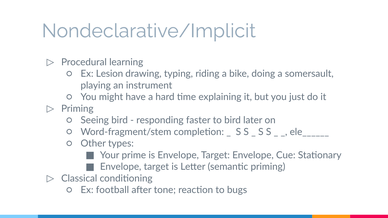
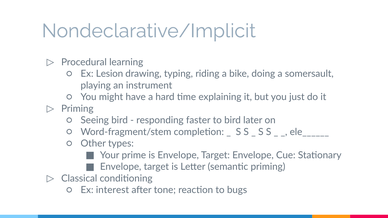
football: football -> interest
